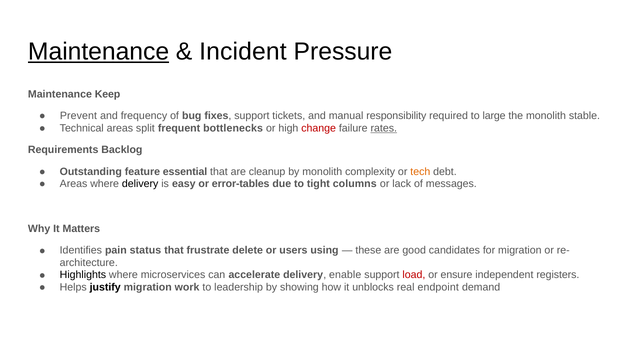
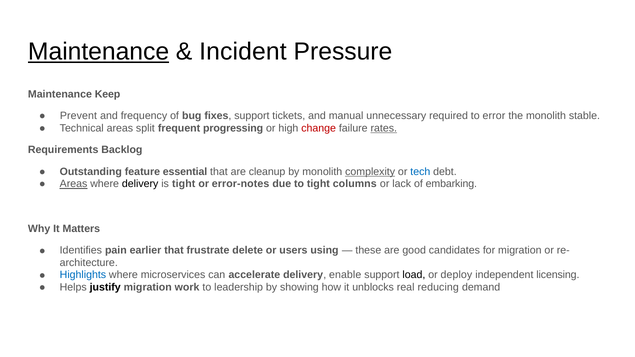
responsibility: responsibility -> unnecessary
large: large -> error
bottlenecks: bottlenecks -> progressing
complexity underline: none -> present
tech colour: orange -> blue
Areas at (74, 184) underline: none -> present
is easy: easy -> tight
error-tables: error-tables -> error-notes
messages: messages -> embarking
status: status -> earlier
Highlights colour: black -> blue
load colour: red -> black
ensure: ensure -> deploy
registers: registers -> licensing
endpoint: endpoint -> reducing
